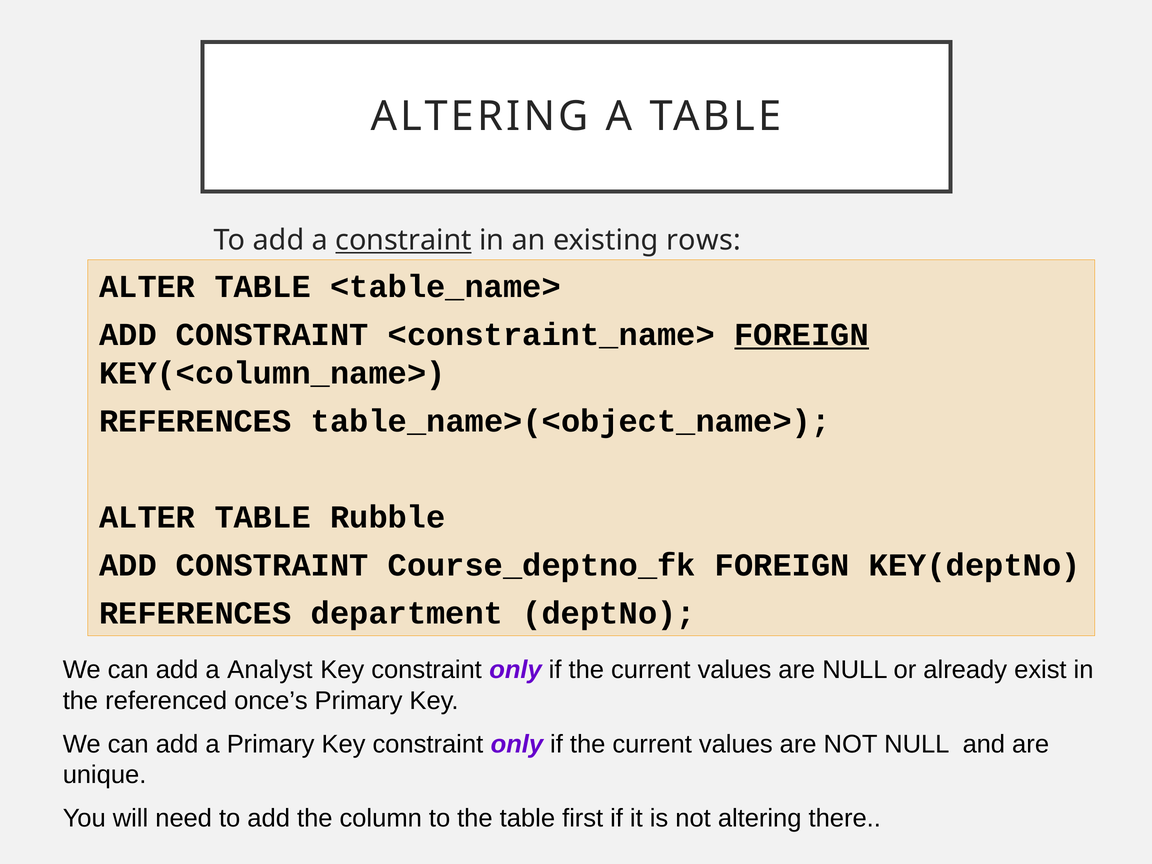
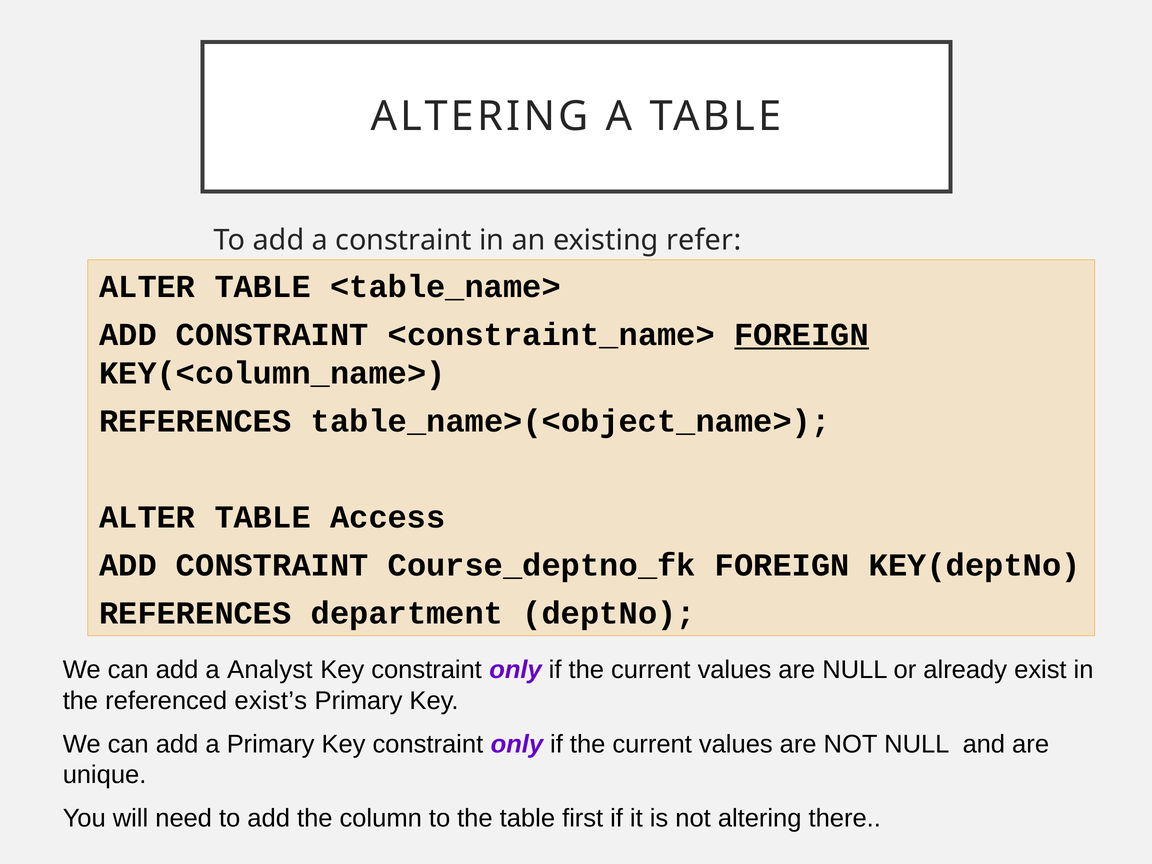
constraint at (404, 240) underline: present -> none
rows: rows -> refer
Rubble: Rubble -> Access
once’s: once’s -> exist’s
